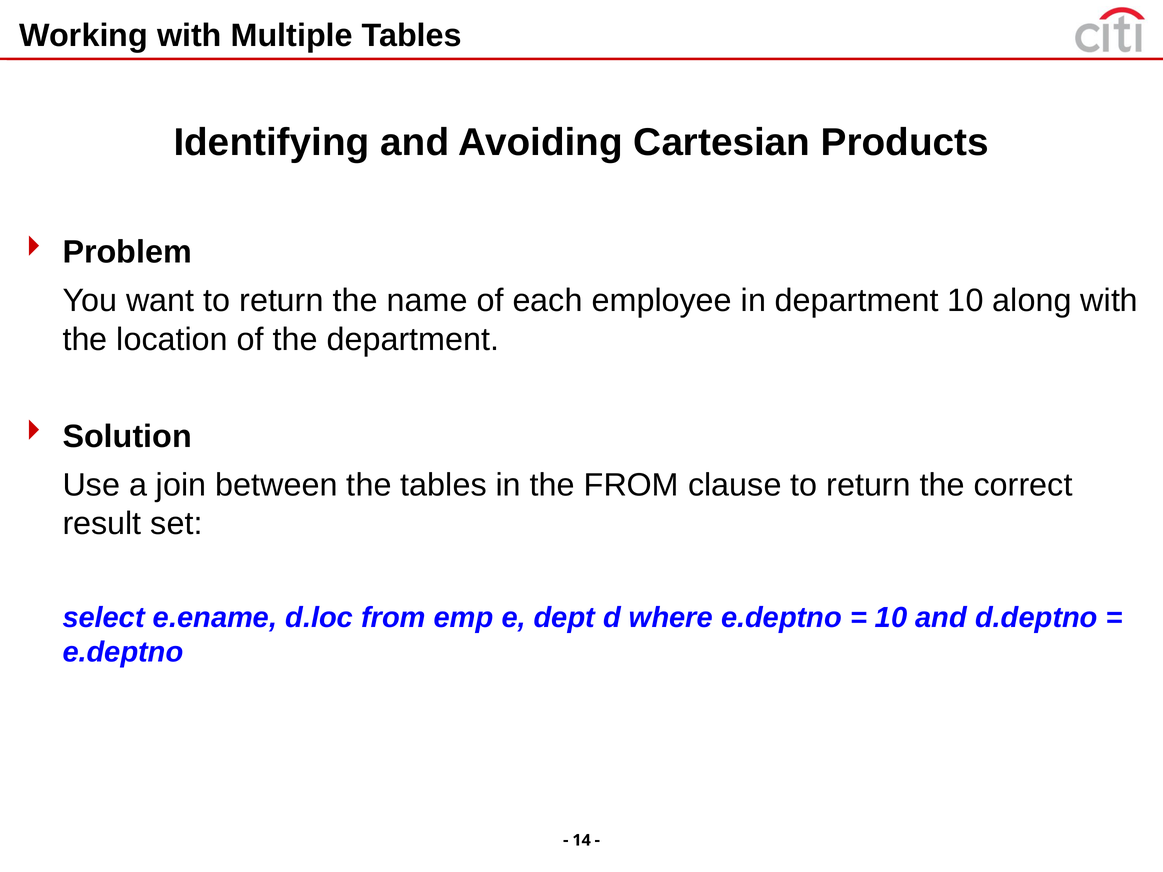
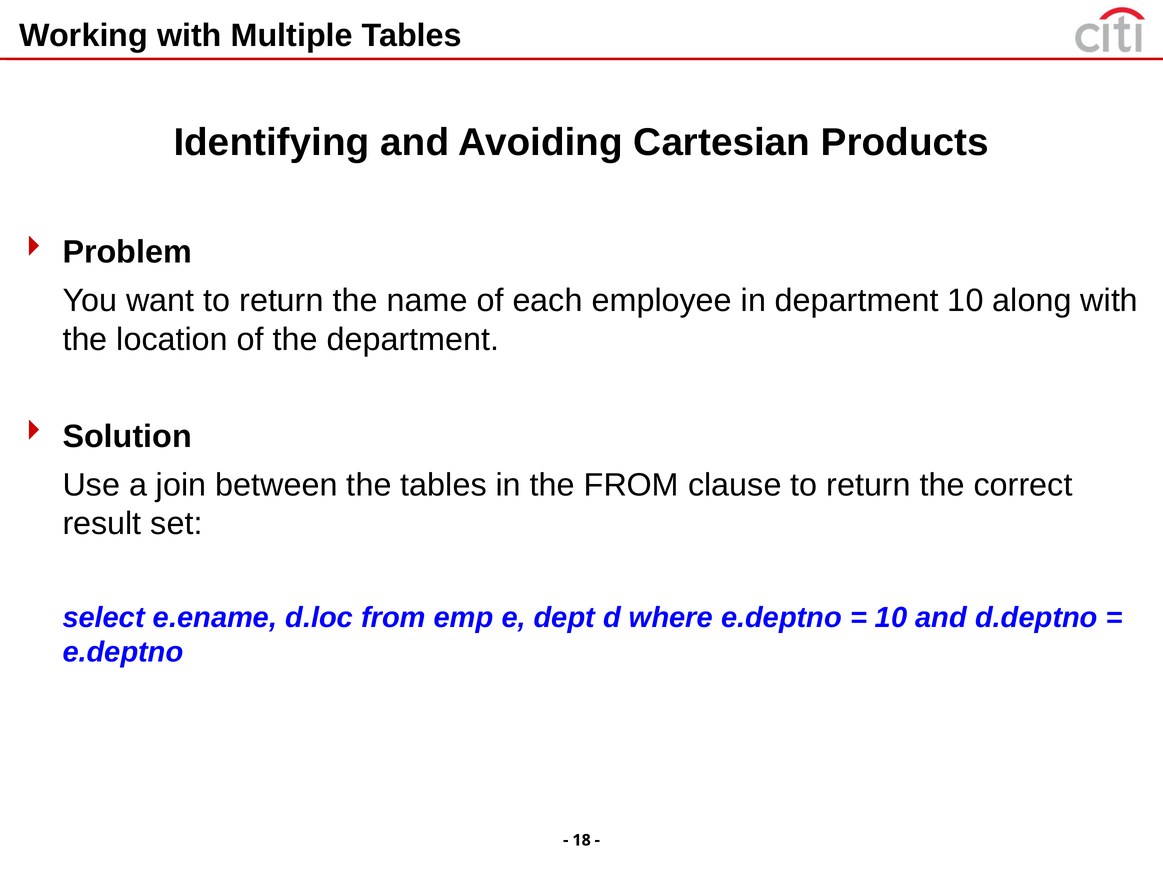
14: 14 -> 18
